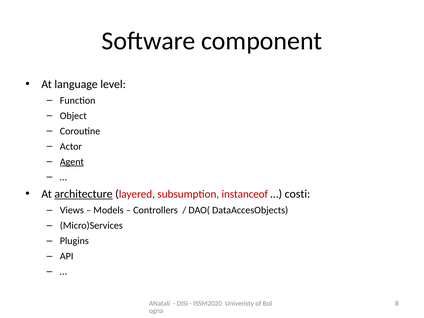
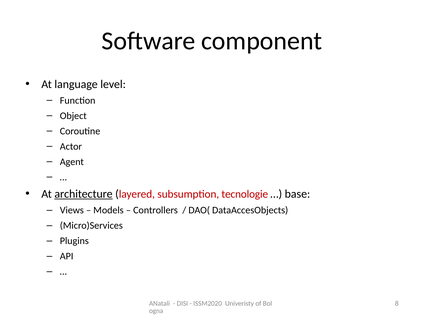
Agent underline: present -> none
instanceof: instanceof -> tecnologie
costi: costi -> base
